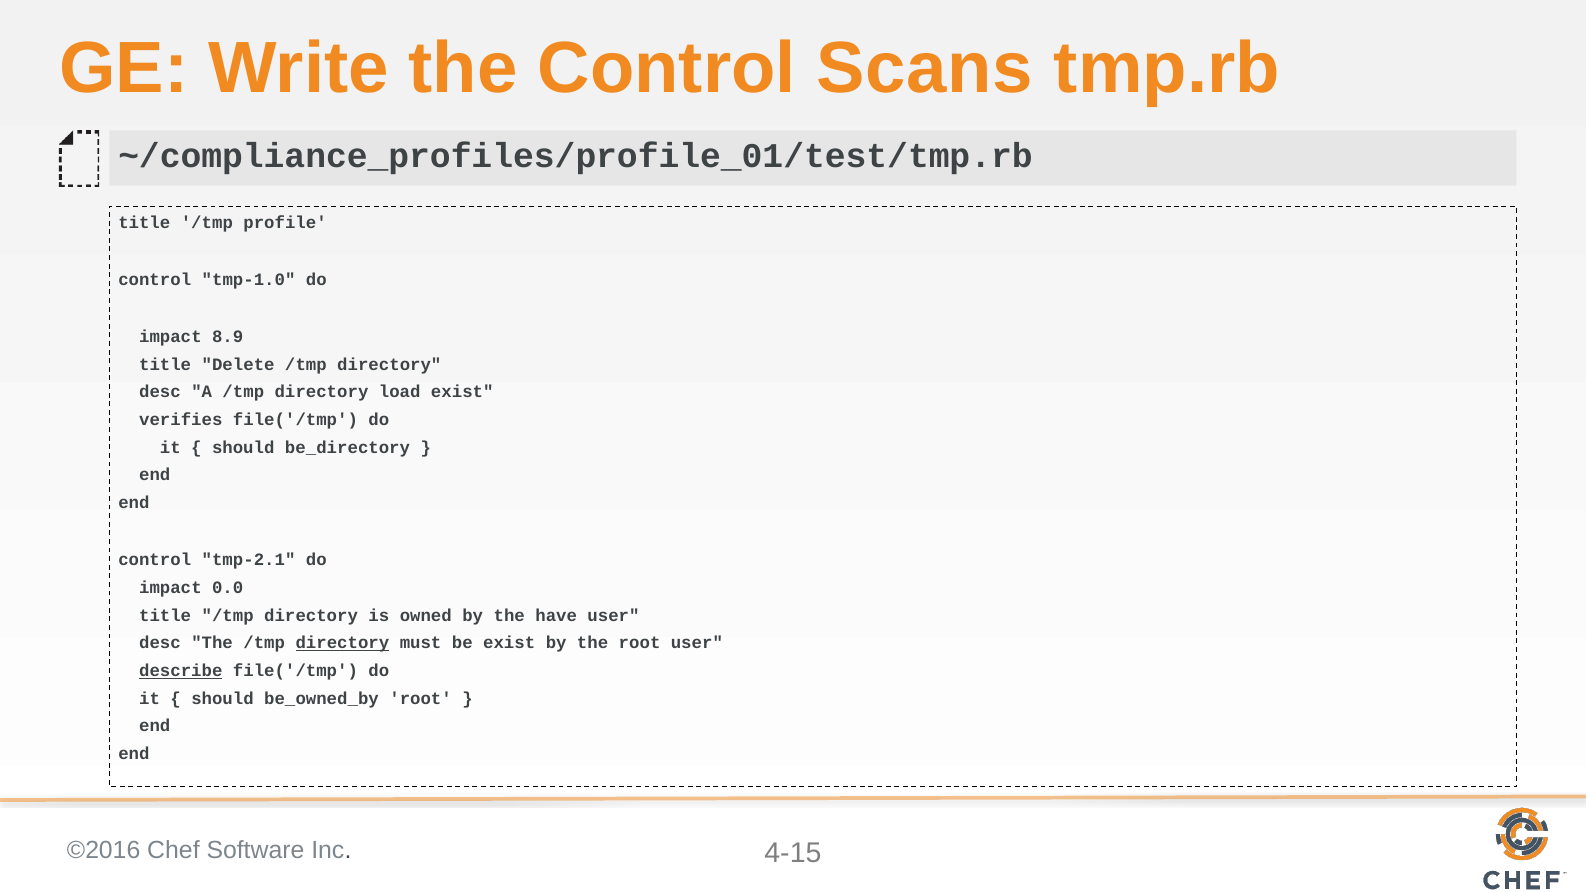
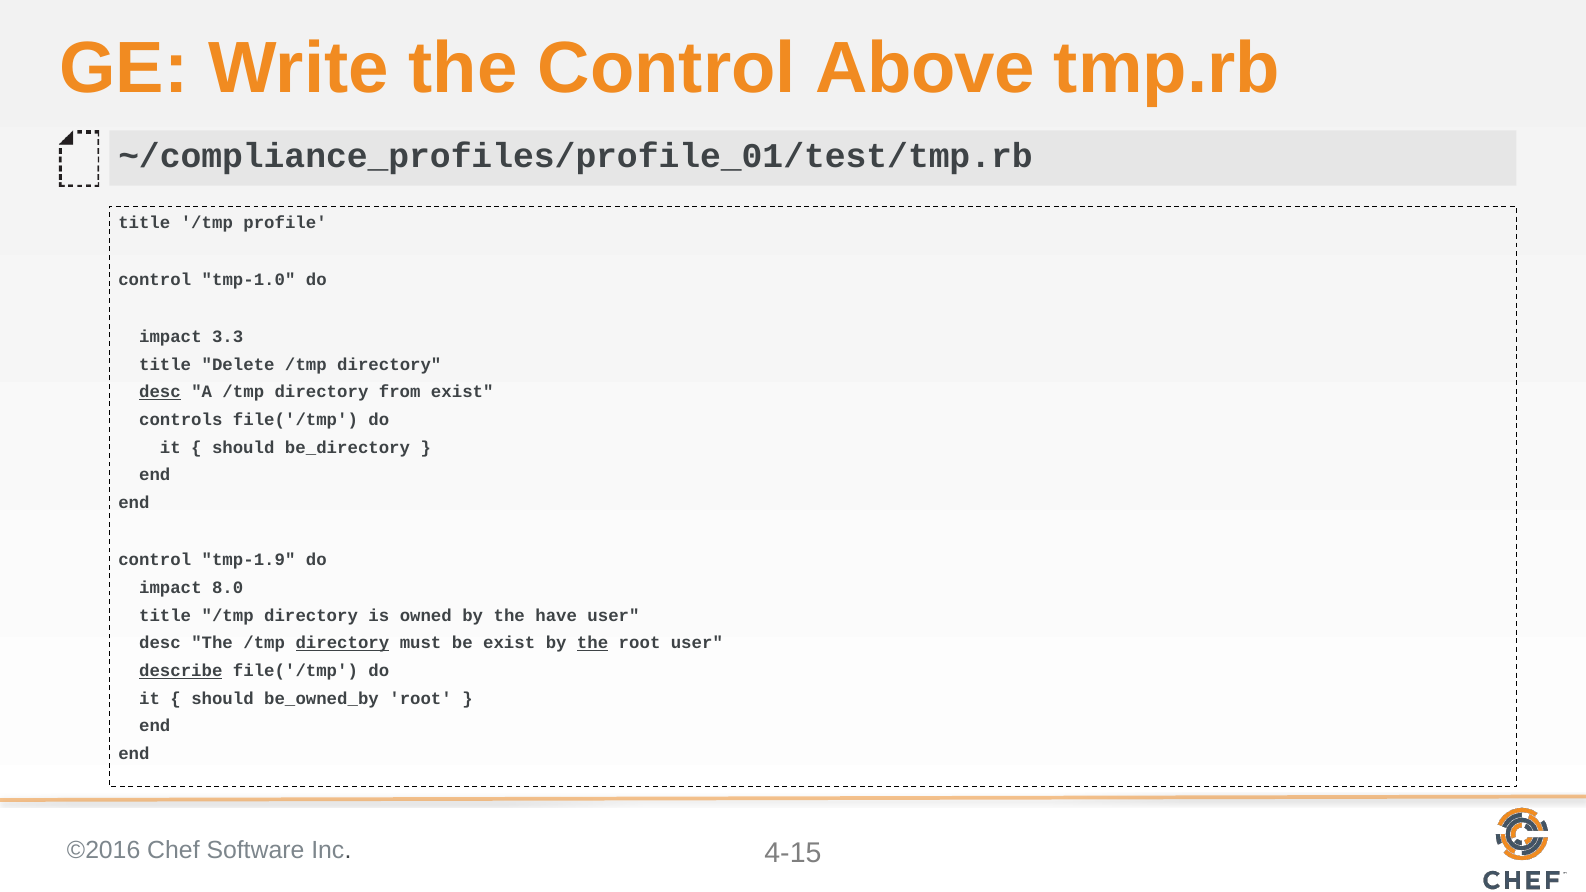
Scans: Scans -> Above
8.9: 8.9 -> 3.3
desc at (160, 392) underline: none -> present
load: load -> from
verifies: verifies -> controls
tmp-2.1: tmp-2.1 -> tmp-1.9
0.0: 0.0 -> 8.0
the at (593, 643) underline: none -> present
